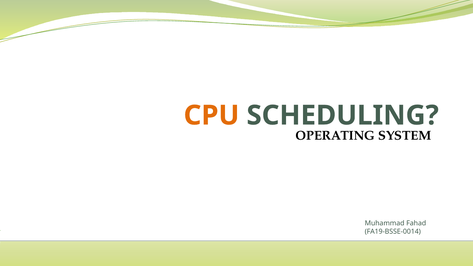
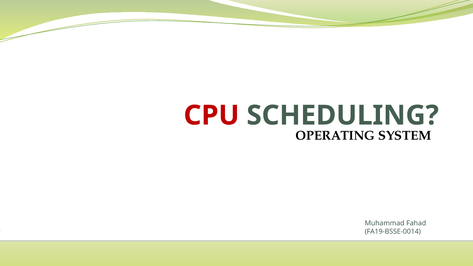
CPU colour: orange -> red
